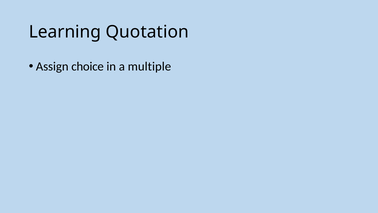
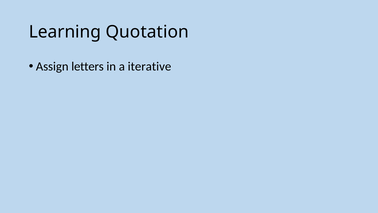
choice: choice -> letters
multiple: multiple -> iterative
